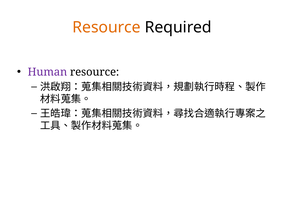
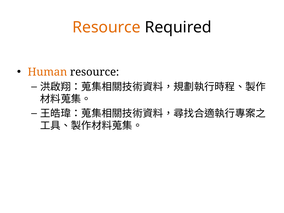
Human colour: purple -> orange
